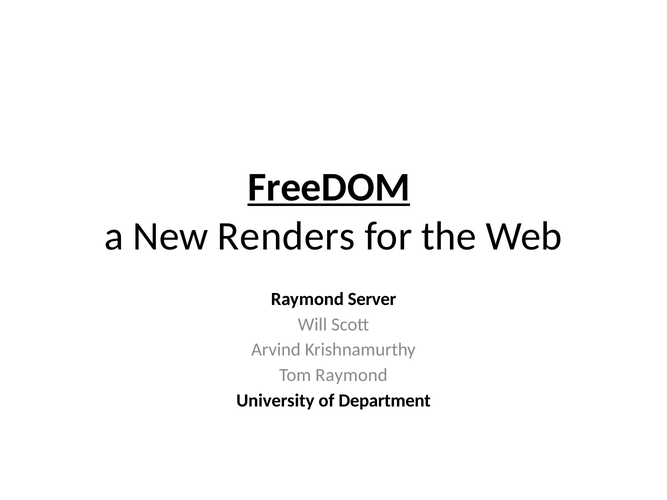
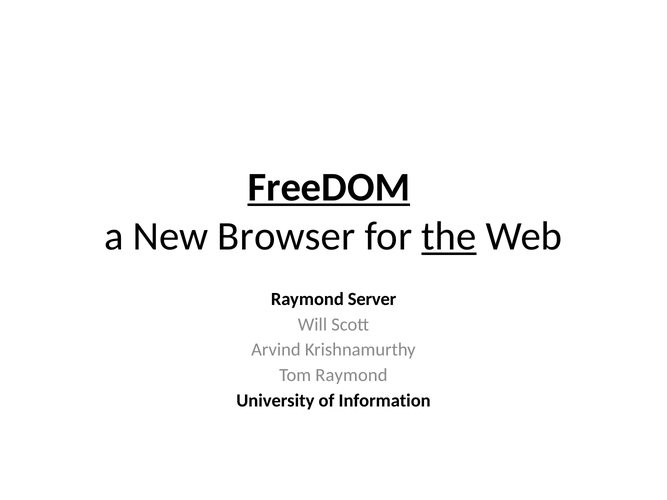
Renders: Renders -> Browser
the underline: none -> present
Department: Department -> Information
